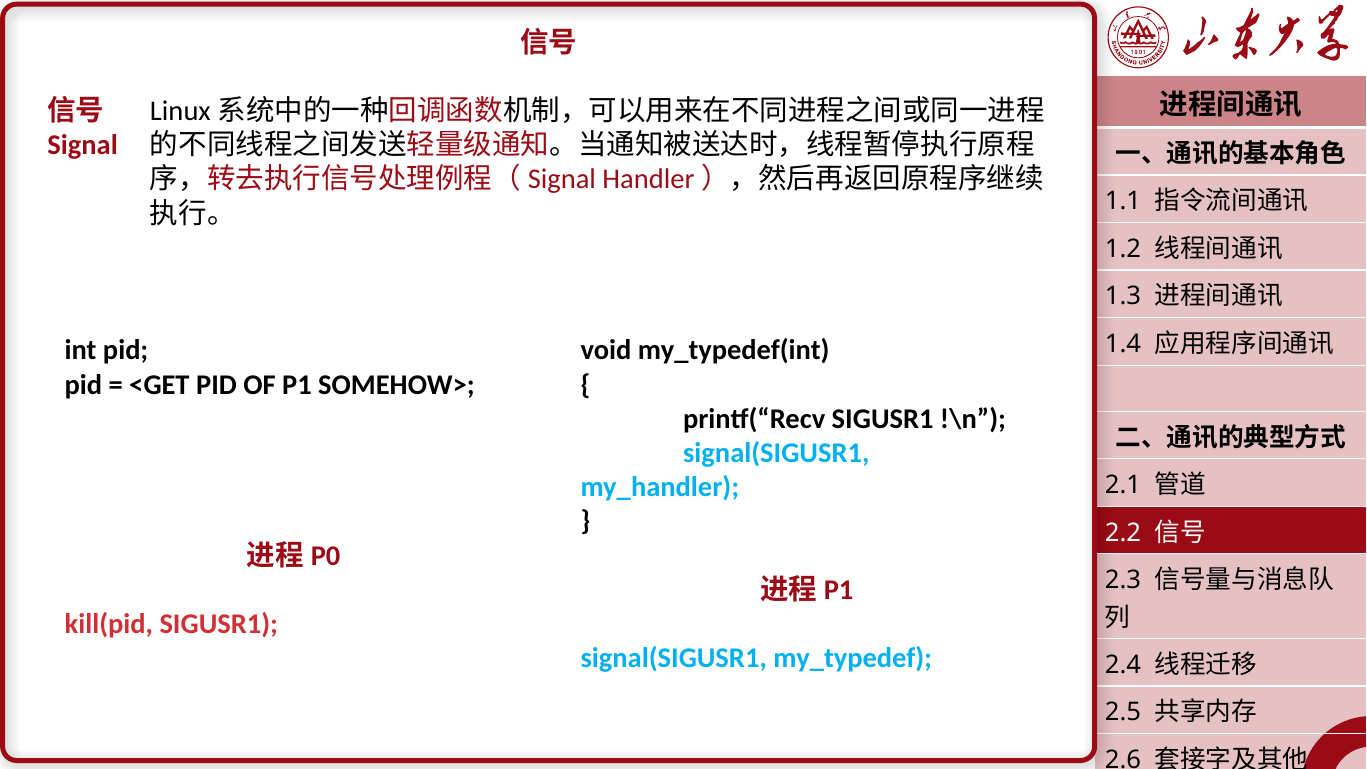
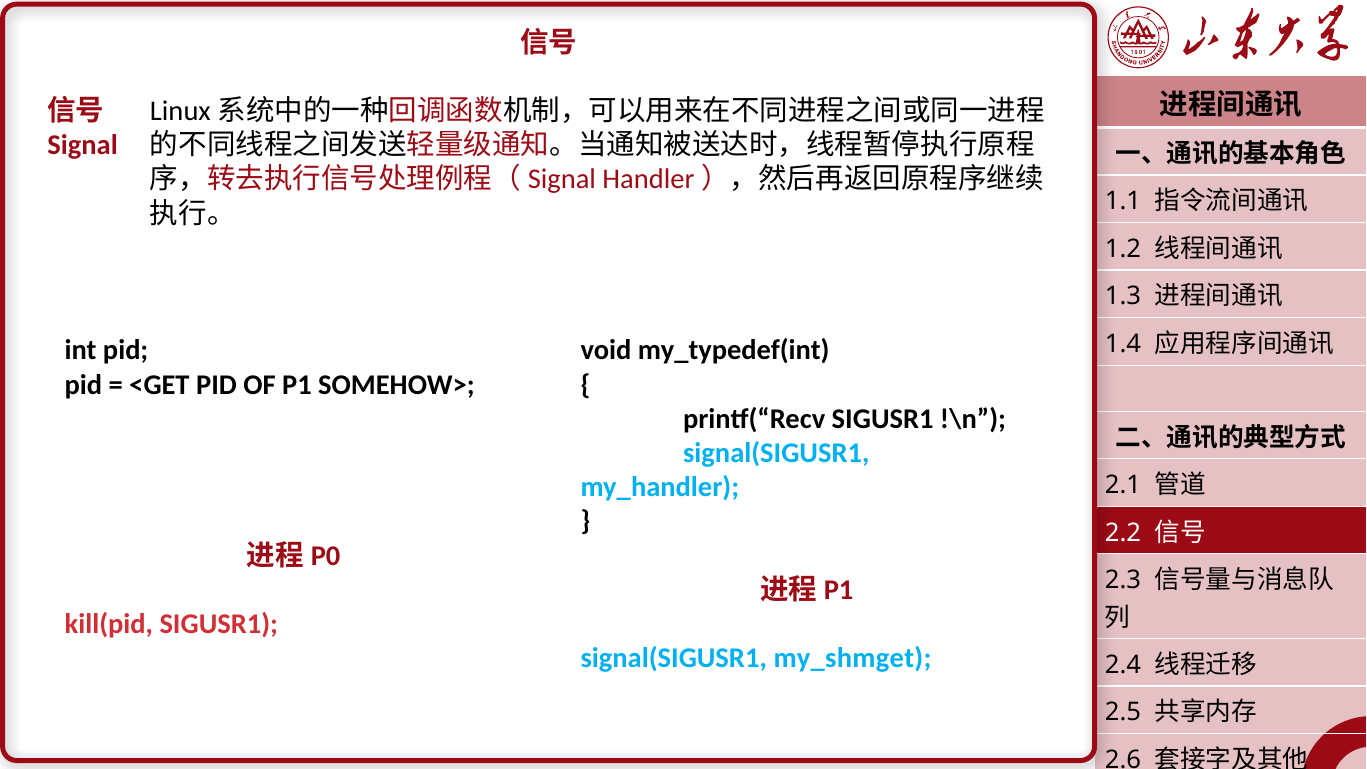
my_typedef: my_typedef -> my_shmget
